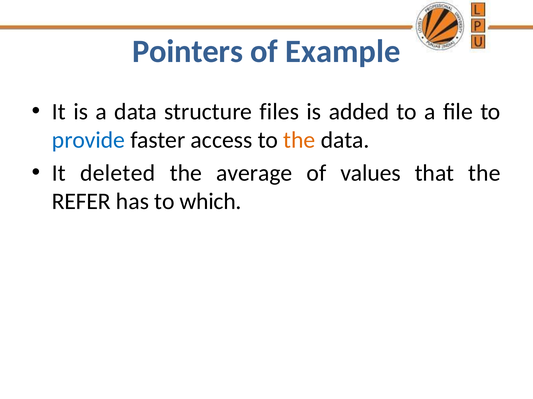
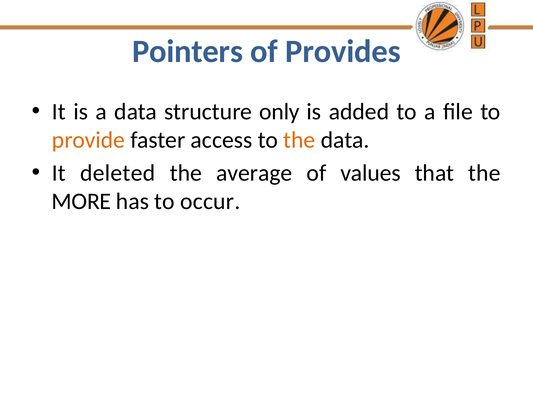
Example: Example -> Provides
files: files -> only
provide colour: blue -> orange
REFER: REFER -> MORE
which: which -> occur
